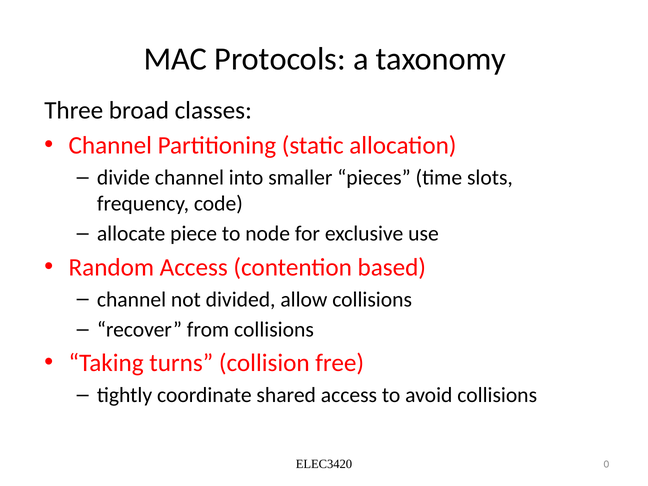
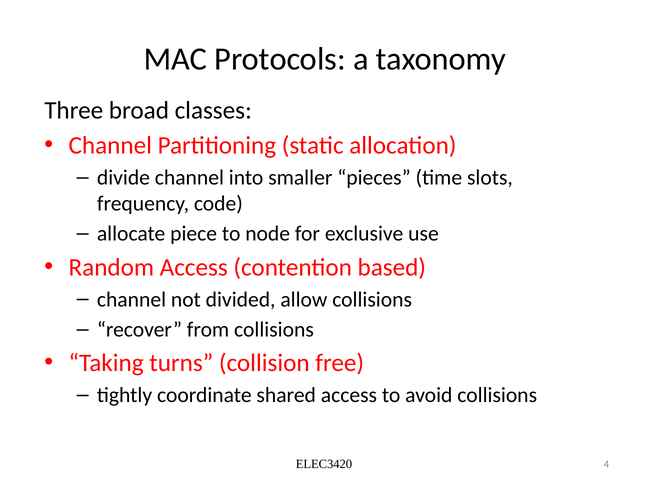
0: 0 -> 4
